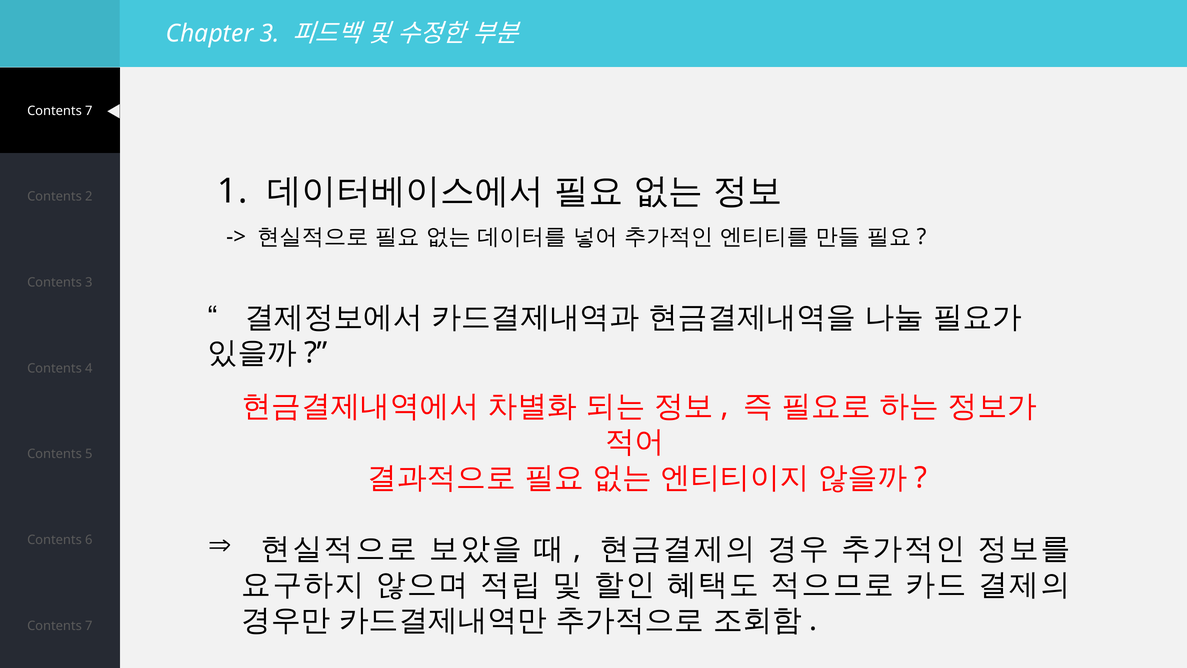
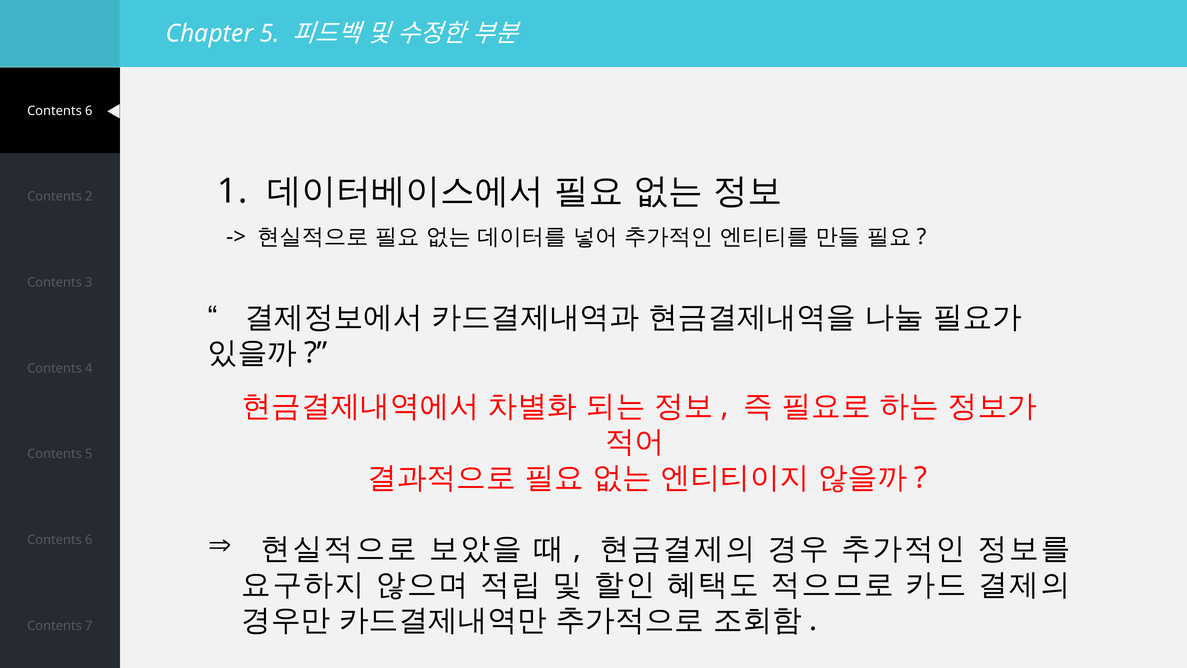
Chapter 3: 3 -> 5
7 at (89, 111): 7 -> 6
